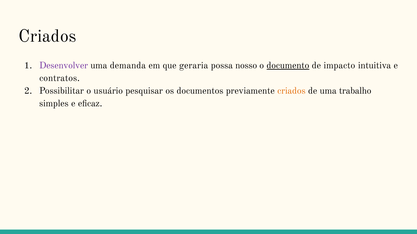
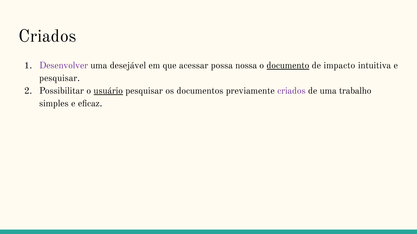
demanda: demanda -> desejável
geraria: geraria -> acessar
nosso: nosso -> nossa
contratos at (60, 78): contratos -> pesquisar
usuário underline: none -> present
criados at (291, 91) colour: orange -> purple
